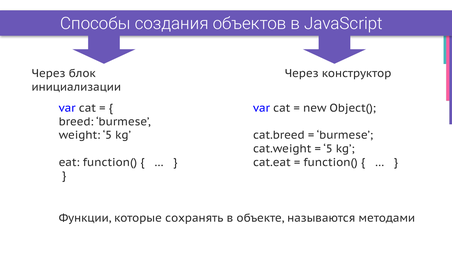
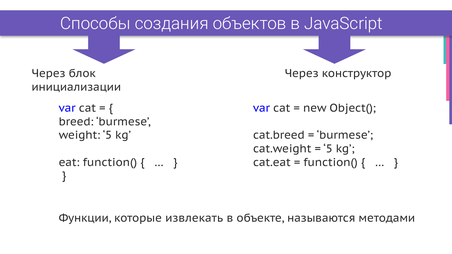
сохранять: сохранять -> извлекать
